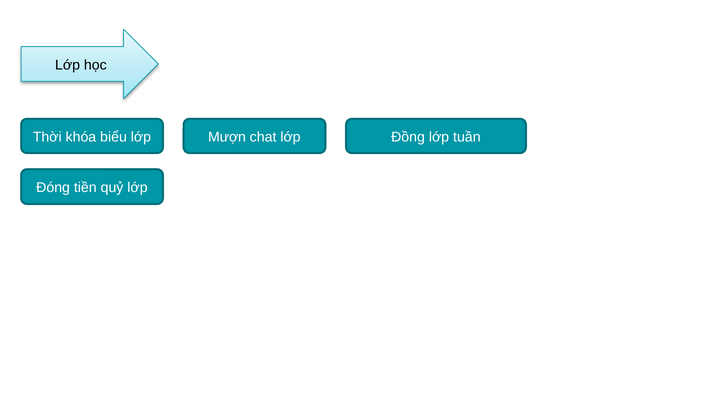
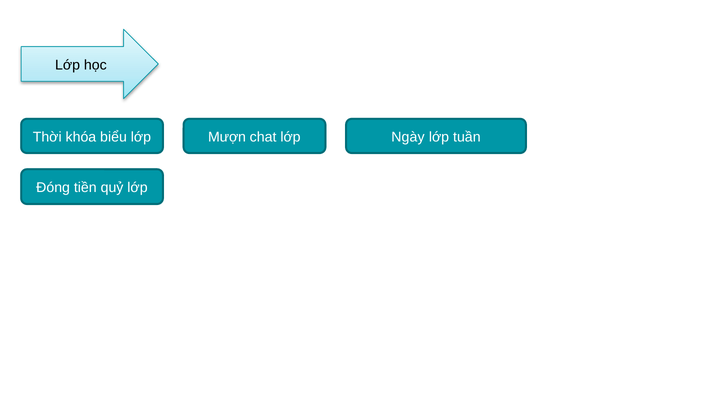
Đồng: Đồng -> Ngày
